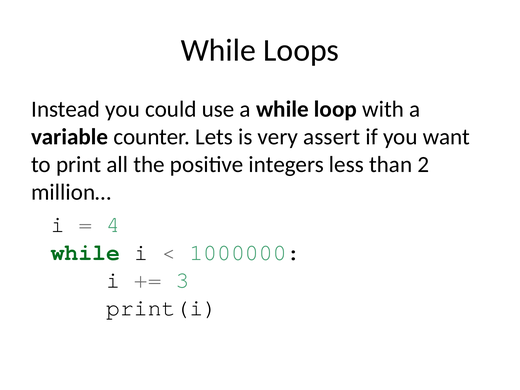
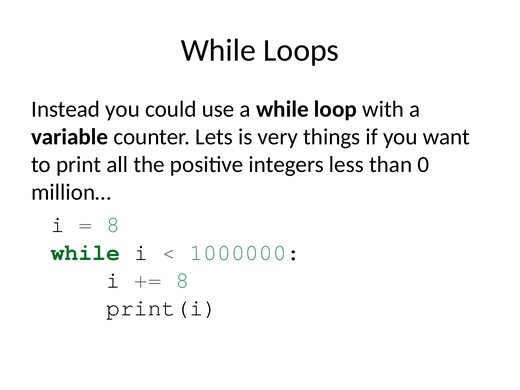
assert: assert -> things
2: 2 -> 0
4 at (113, 225): 4 -> 8
3 at (183, 280): 3 -> 8
